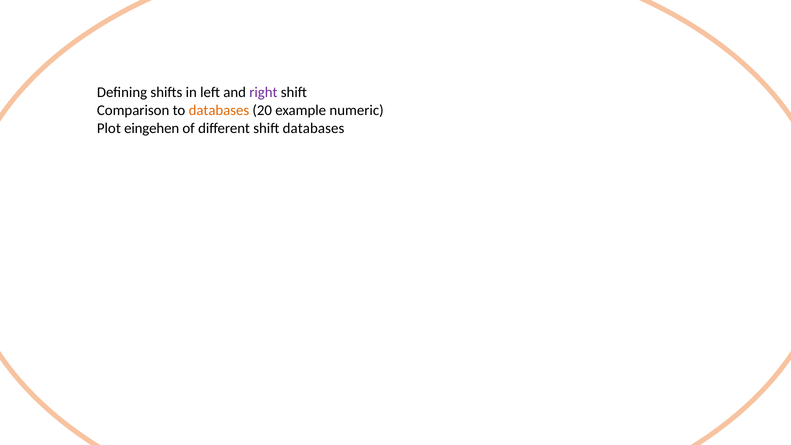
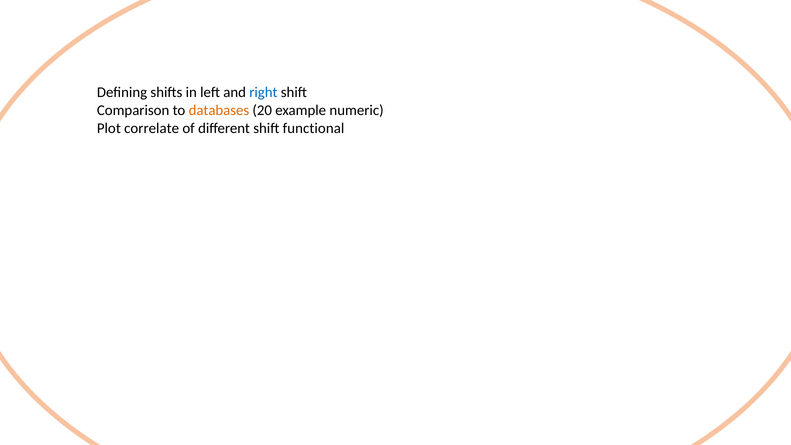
right colour: purple -> blue
eingehen: eingehen -> correlate
shift databases: databases -> functional
